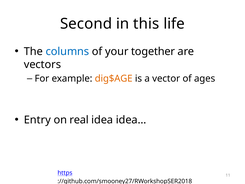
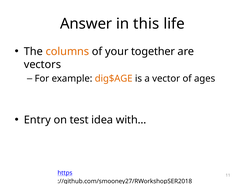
Second: Second -> Answer
columns colour: blue -> orange
real: real -> test
idea…: idea… -> with…
